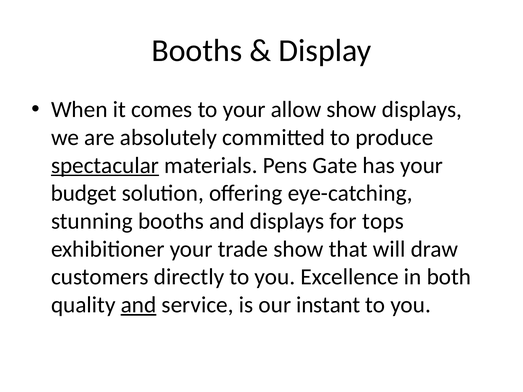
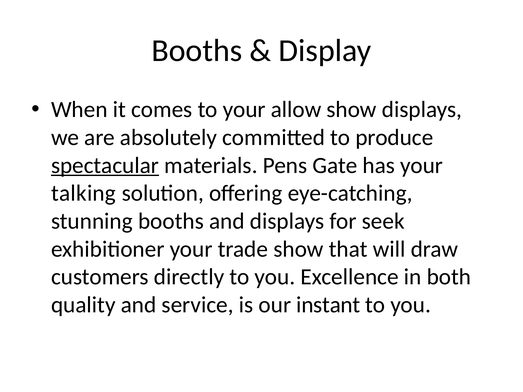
budget: budget -> talking
tops: tops -> seek
and at (139, 305) underline: present -> none
